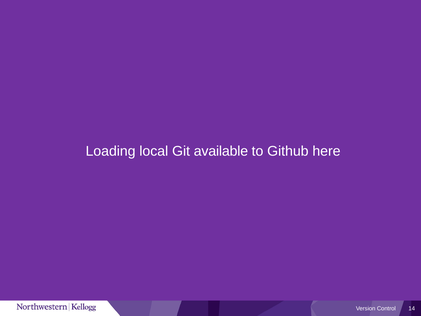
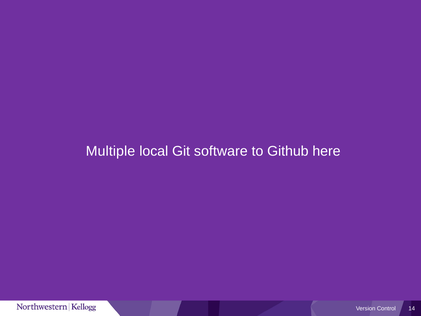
Loading: Loading -> Multiple
available: available -> software
